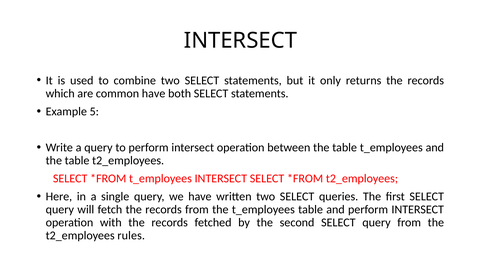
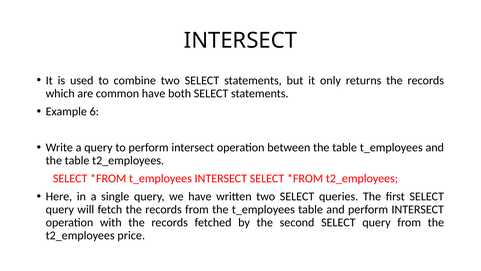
5: 5 -> 6
rules: rules -> price
